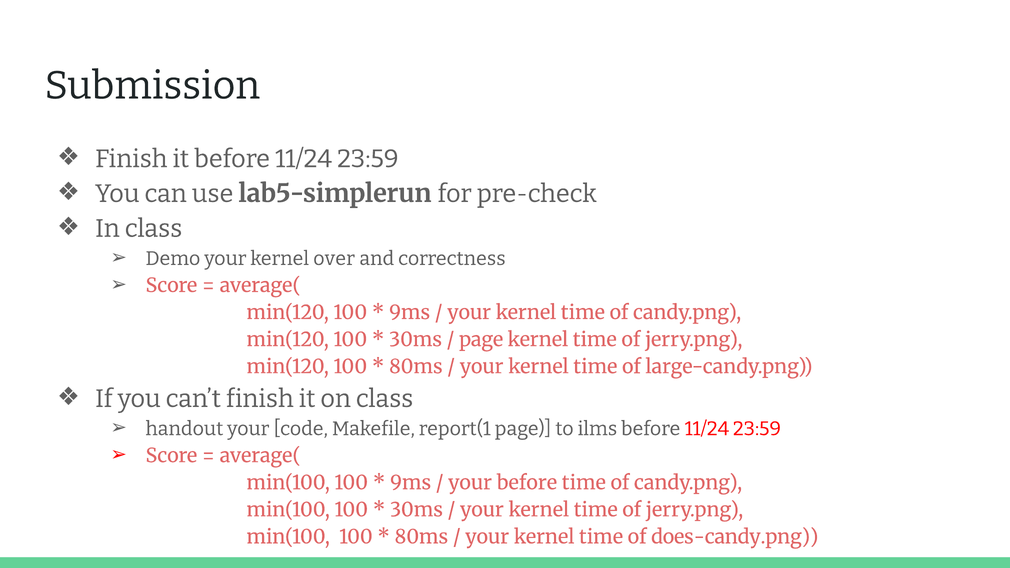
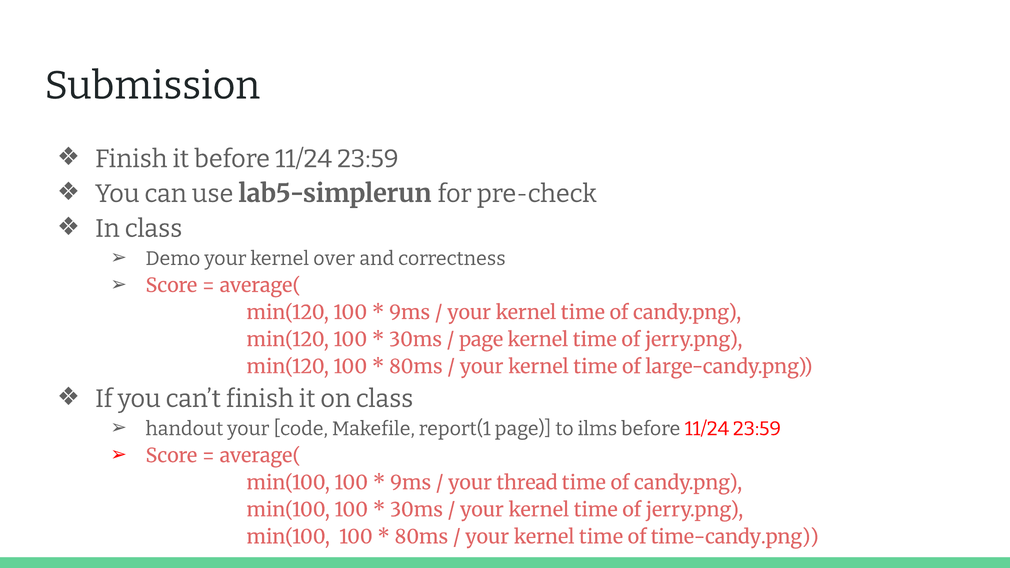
your before: before -> thread
does-candy.png: does-candy.png -> time-candy.png
